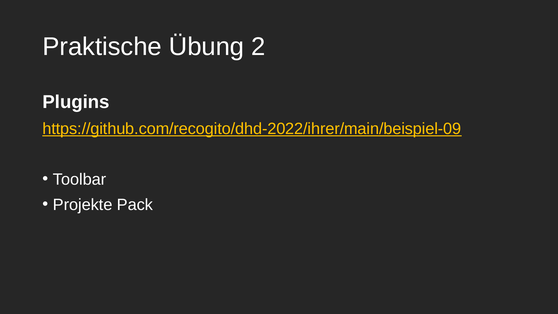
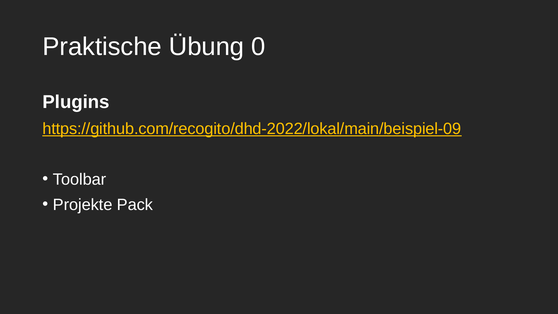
2: 2 -> 0
https://github.com/recogito/dhd-2022/ihrer/main/beispiel-09: https://github.com/recogito/dhd-2022/ihrer/main/beispiel-09 -> https://github.com/recogito/dhd-2022/lokal/main/beispiel-09
